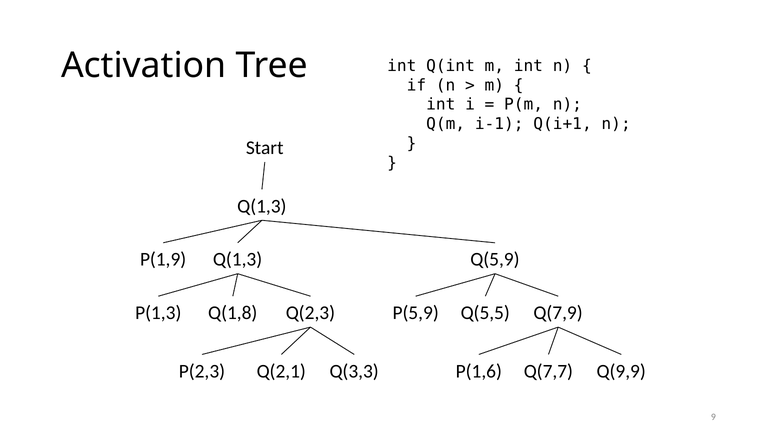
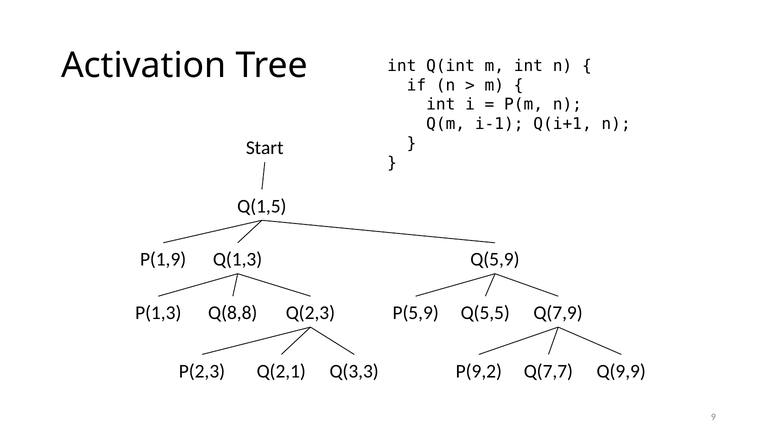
Q(1,3 at (262, 206): Q(1,3 -> Q(1,5
Q(1,8: Q(1,8 -> Q(8,8
P(1,6: P(1,6 -> P(9,2
